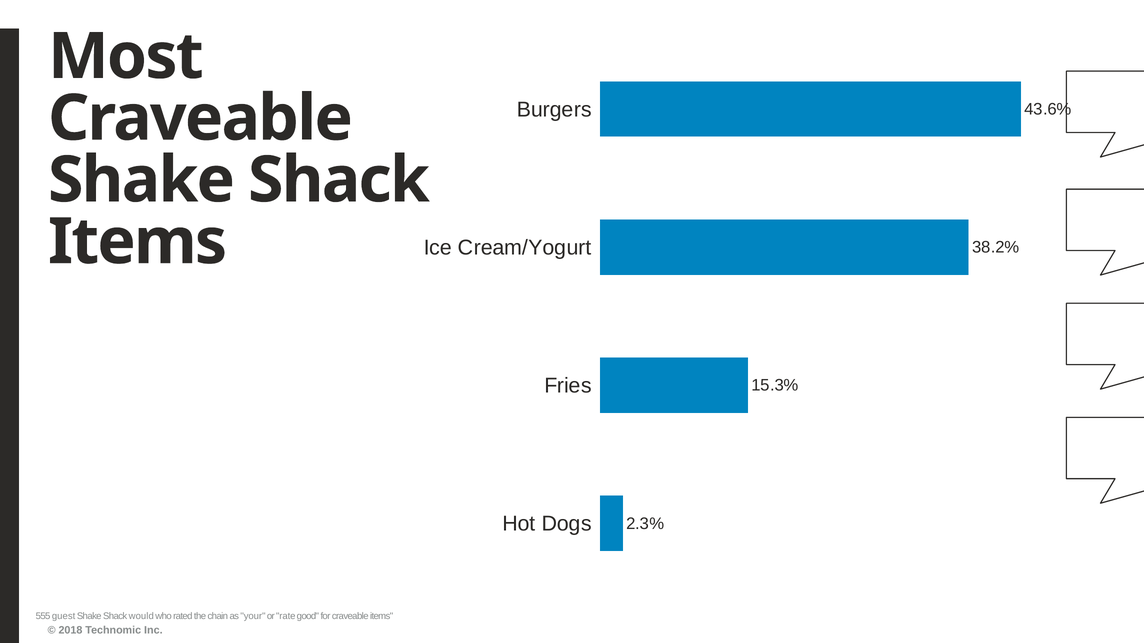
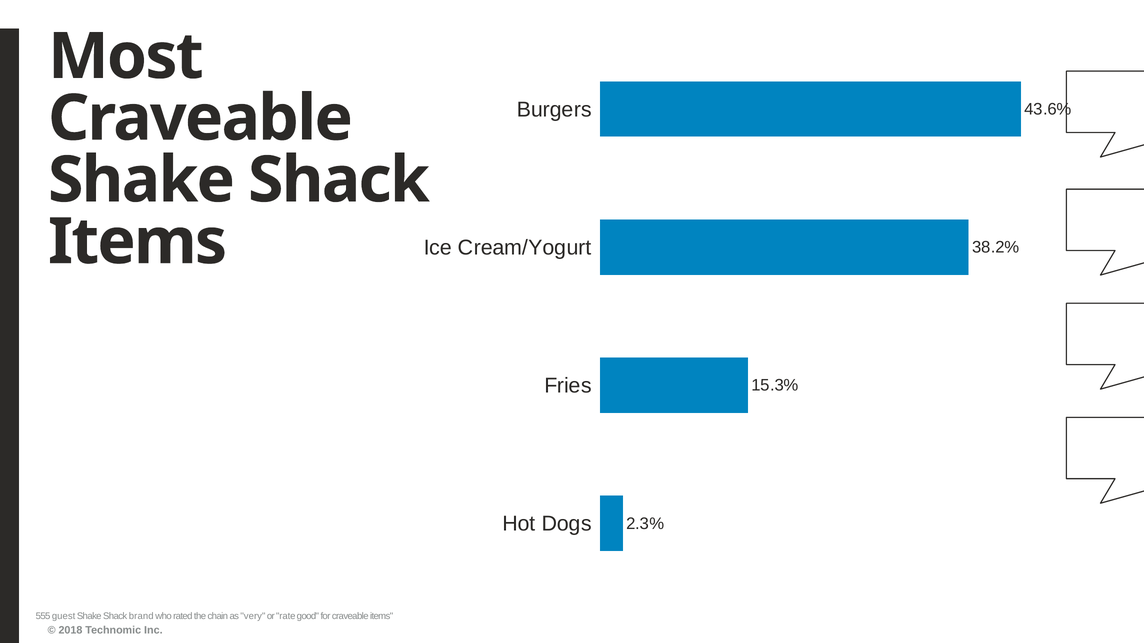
would: would -> brand
your: your -> very
